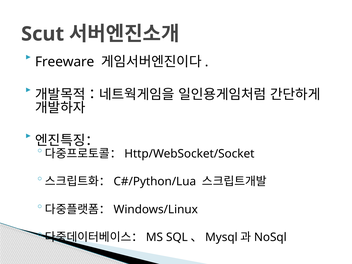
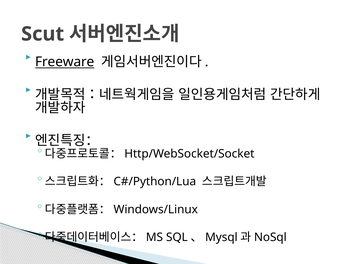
Freeware underline: none -> present
